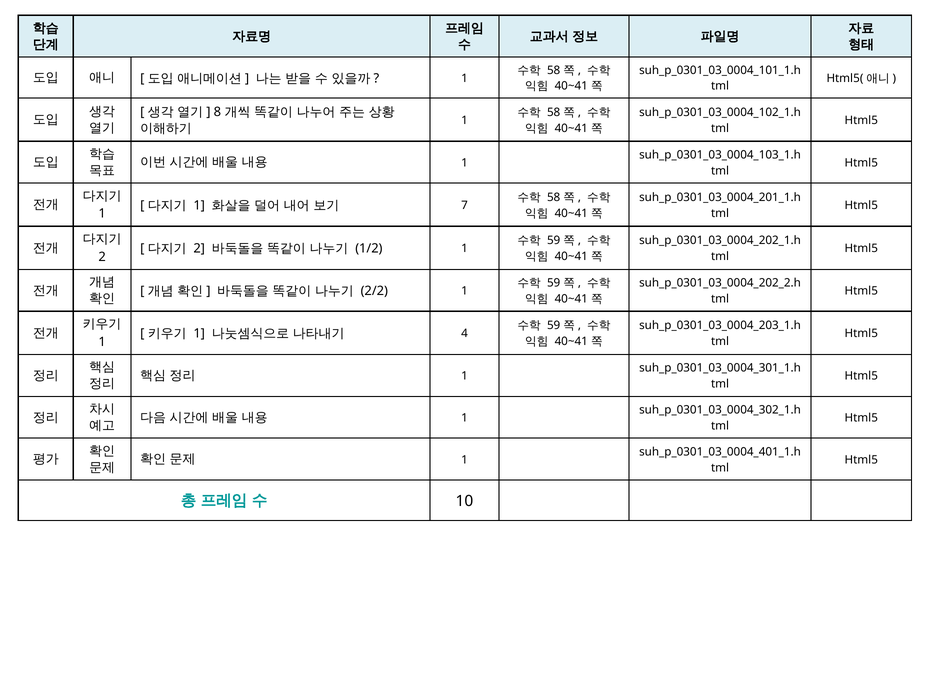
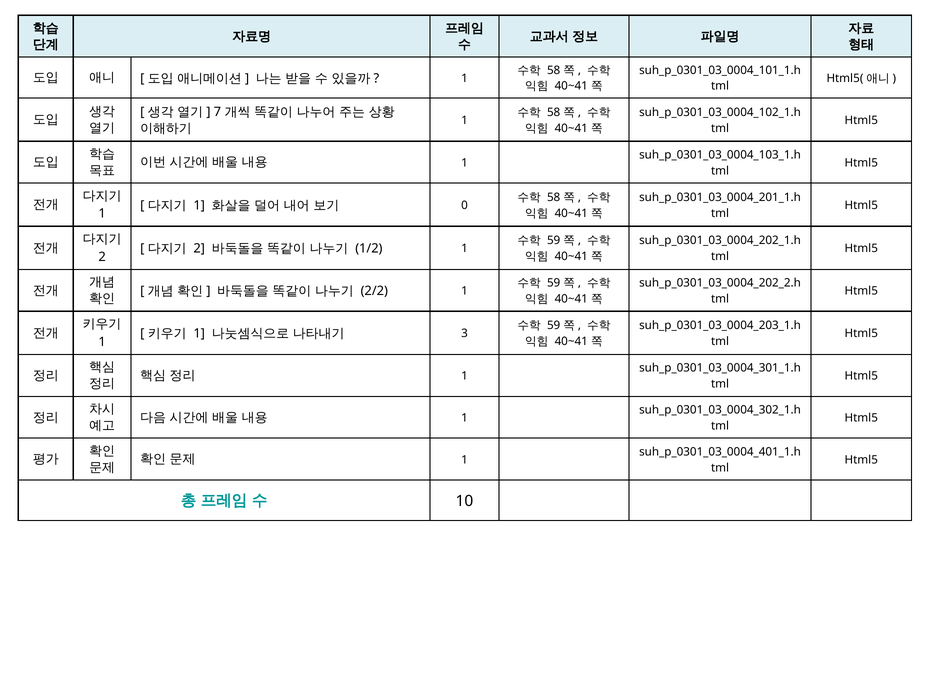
8: 8 -> 7
7: 7 -> 0
4: 4 -> 3
